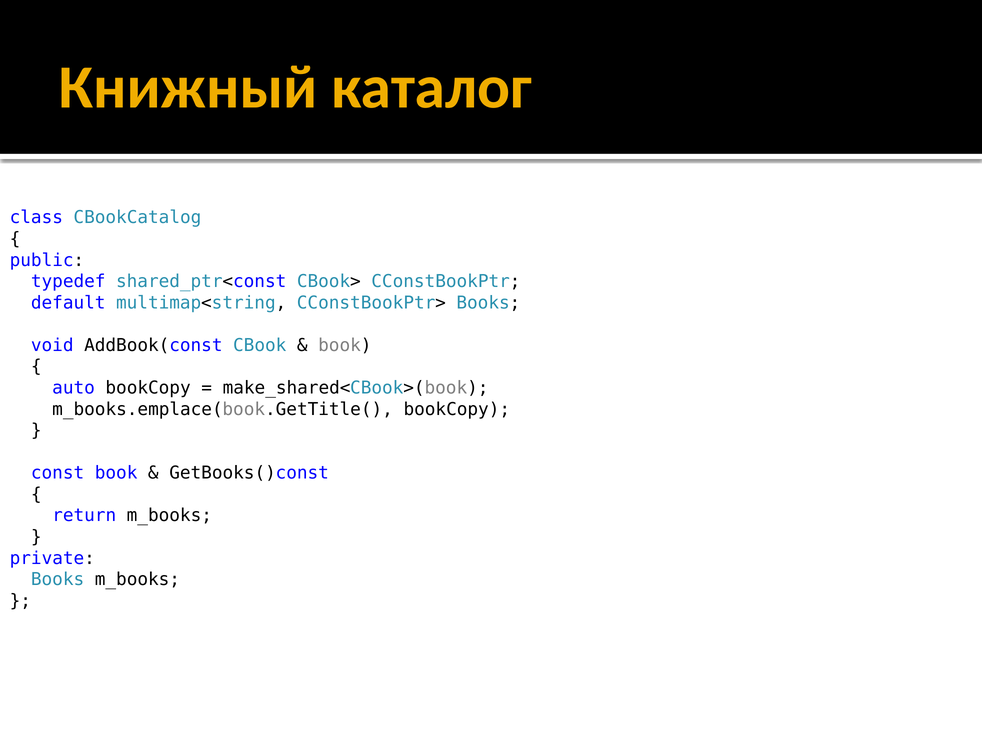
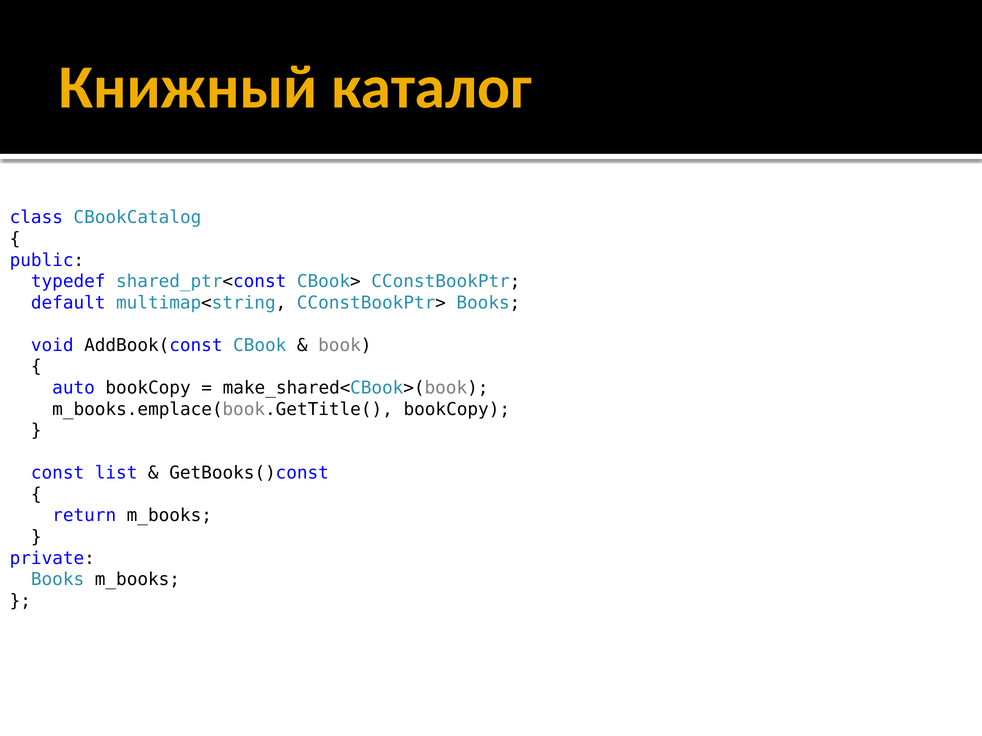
const book: book -> list
